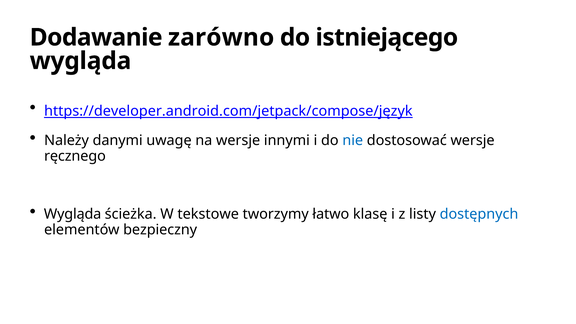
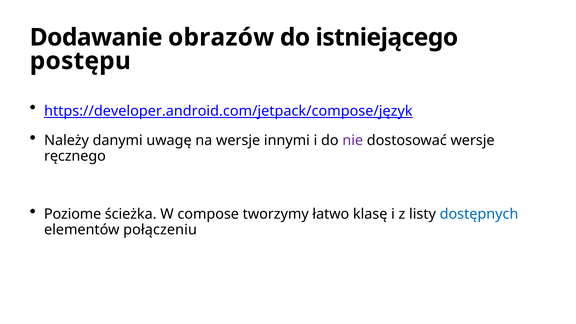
zarówno: zarówno -> obrazów
wygląda at (80, 61): wygląda -> postępu
nie colour: blue -> purple
Wygląda at (73, 214): Wygląda -> Poziome
tekstowe: tekstowe -> compose
bezpieczny: bezpieczny -> połączeniu
